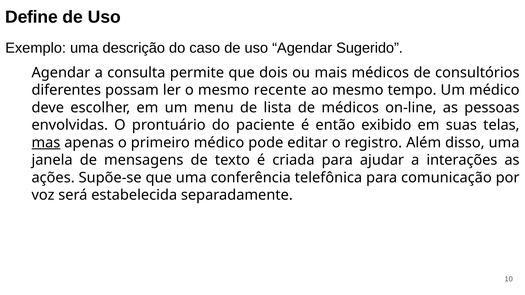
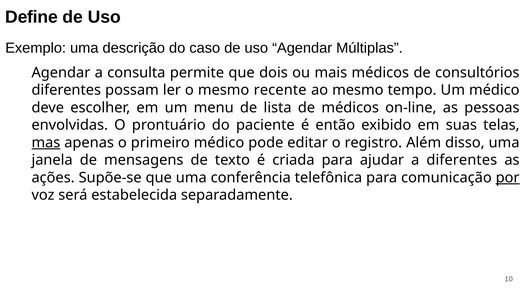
Sugerido: Sugerido -> Múltiplas
a interações: interações -> diferentes
por underline: none -> present
